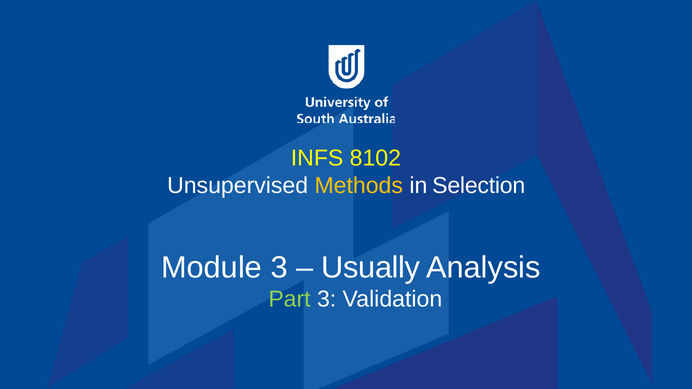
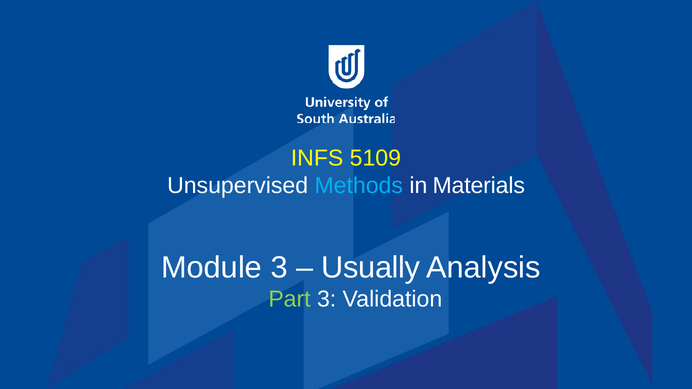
8102: 8102 -> 5109
Methods colour: yellow -> light blue
Selection: Selection -> Materials
